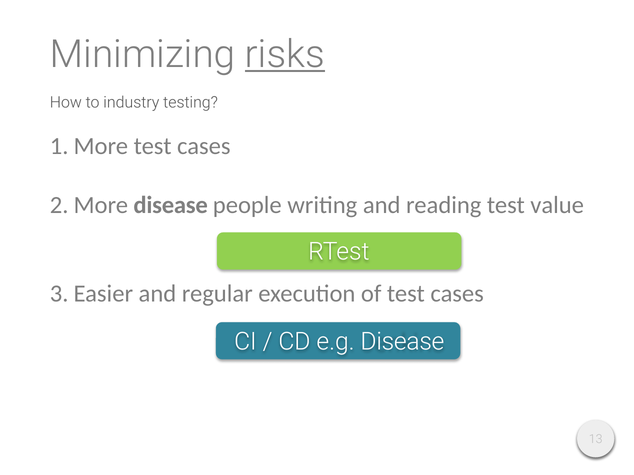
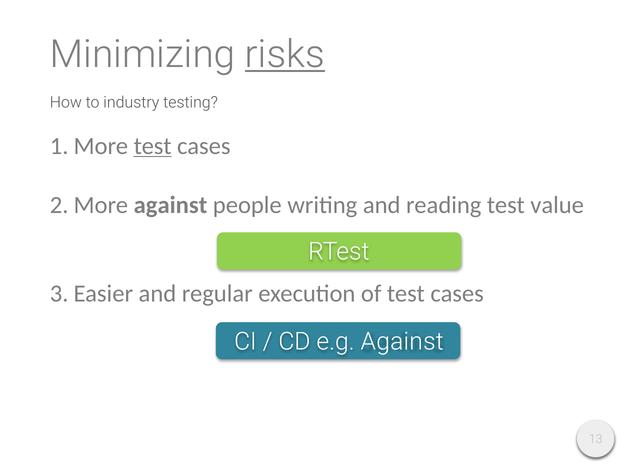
test at (153, 146) underline: none -> present
disease at (171, 205): disease -> against
e.g Disease: Disease -> Against
